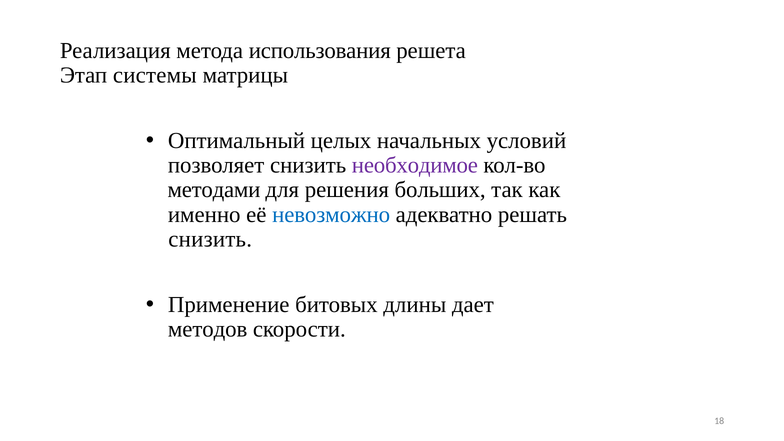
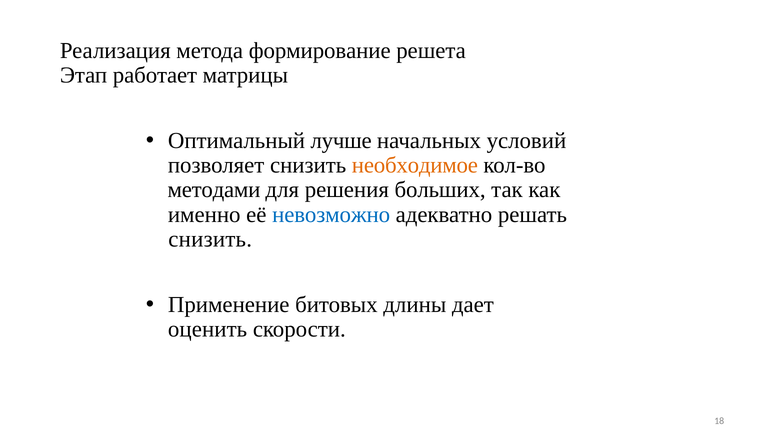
использования: использования -> формирование
системы: системы -> работает
целых: целых -> лучше
необходимое colour: purple -> orange
методов: методов -> оценить
